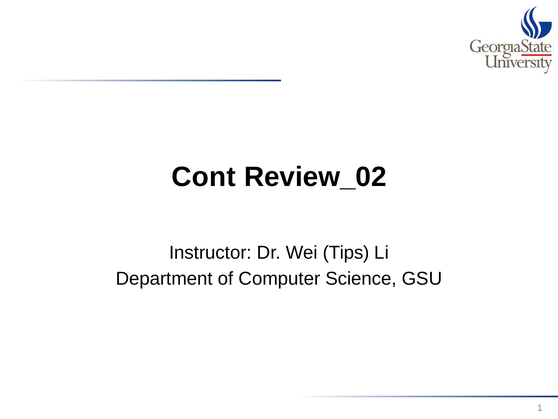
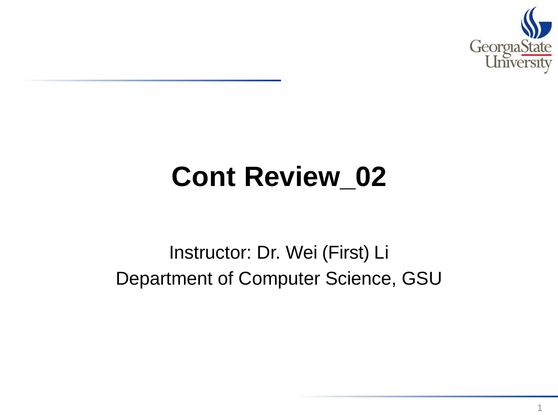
Tips: Tips -> First
